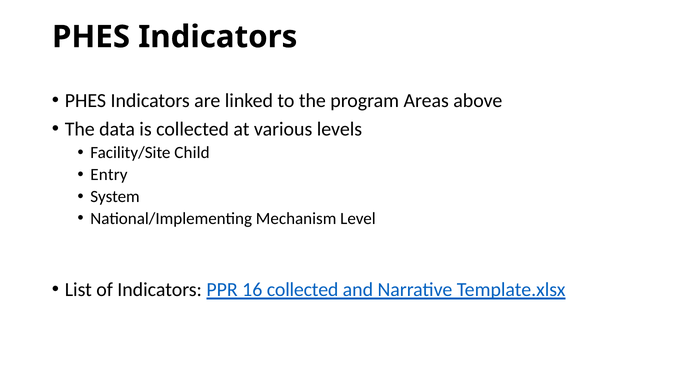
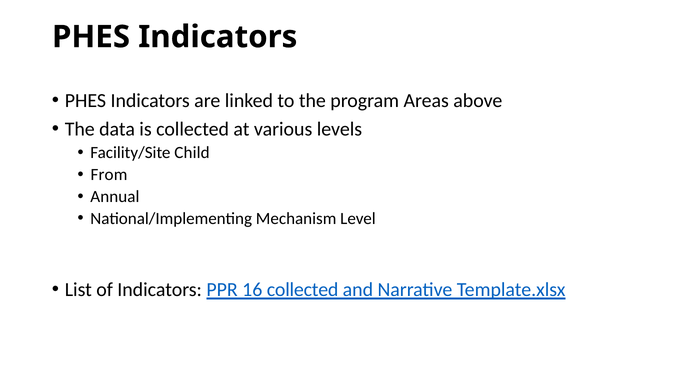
Entry: Entry -> From
System: System -> Annual
